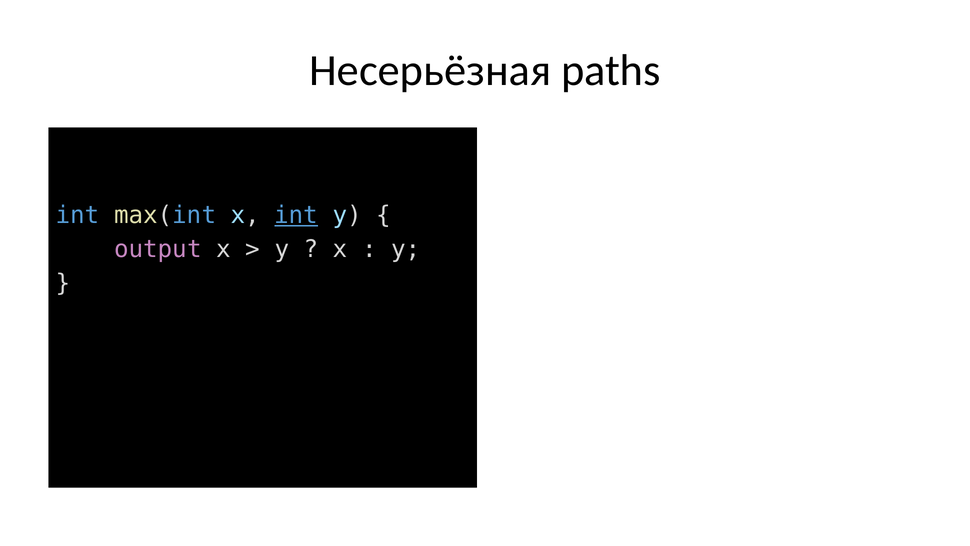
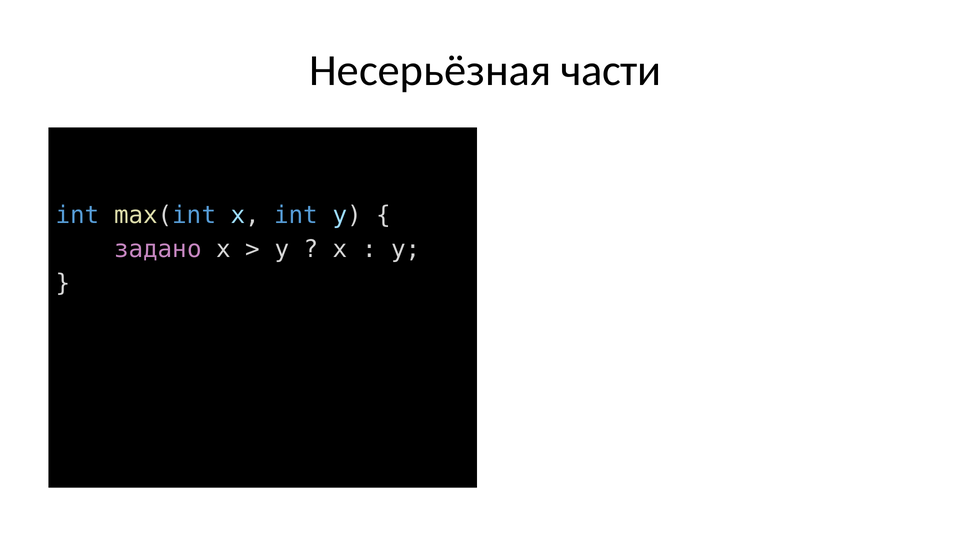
paths: paths -> части
int at (296, 215) underline: present -> none
output: output -> задано
